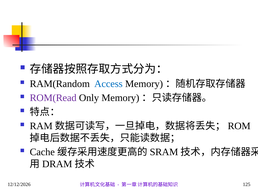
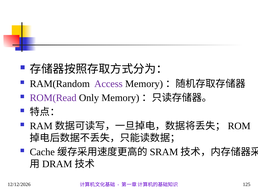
Access colour: blue -> purple
